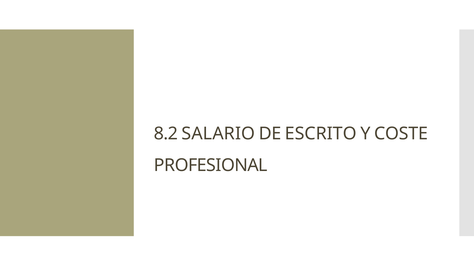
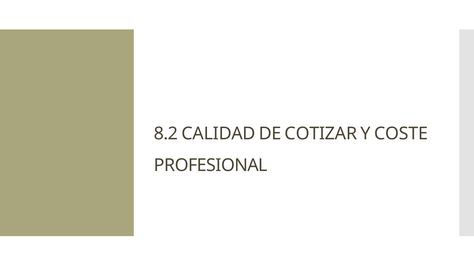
SALARIO: SALARIO -> CALIDAD
ESCRITO: ESCRITO -> COTIZAR
